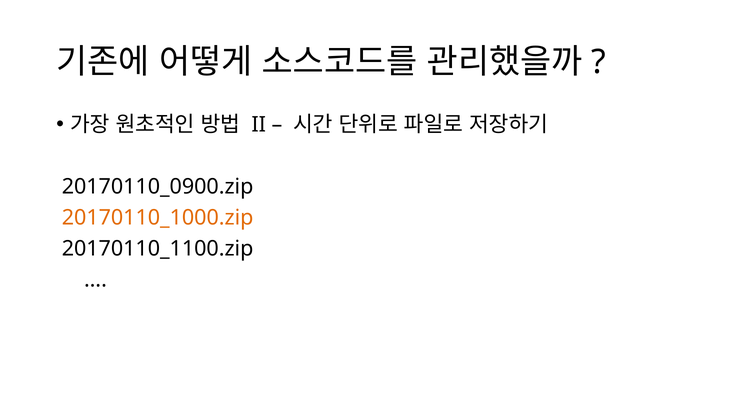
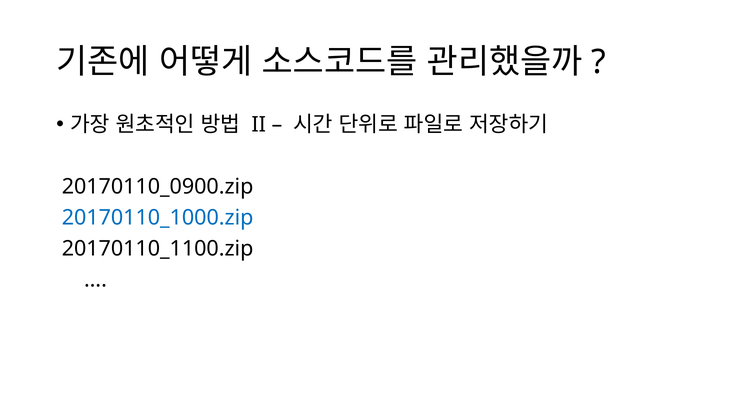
20170110_1000.zip colour: orange -> blue
